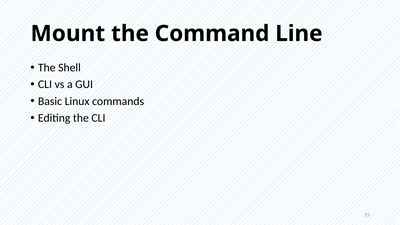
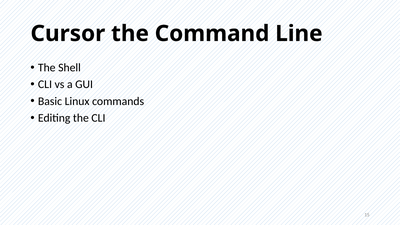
Mount: Mount -> Cursor
